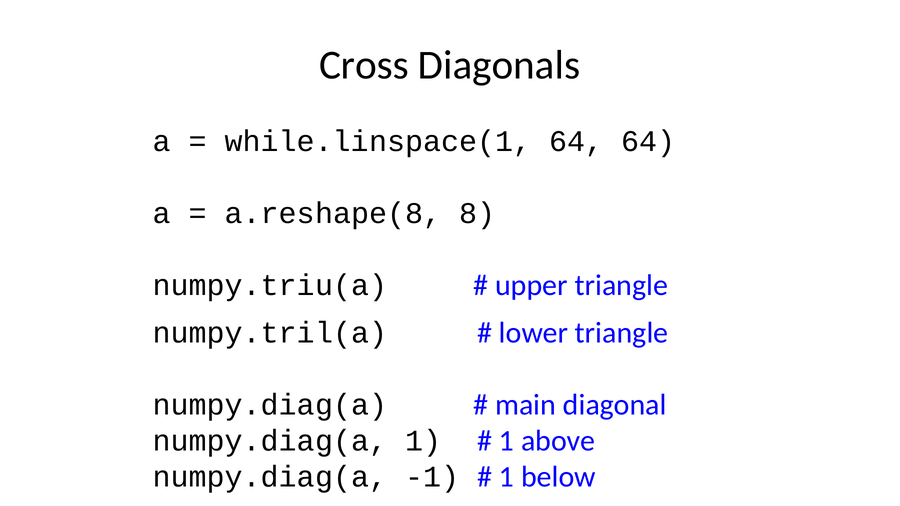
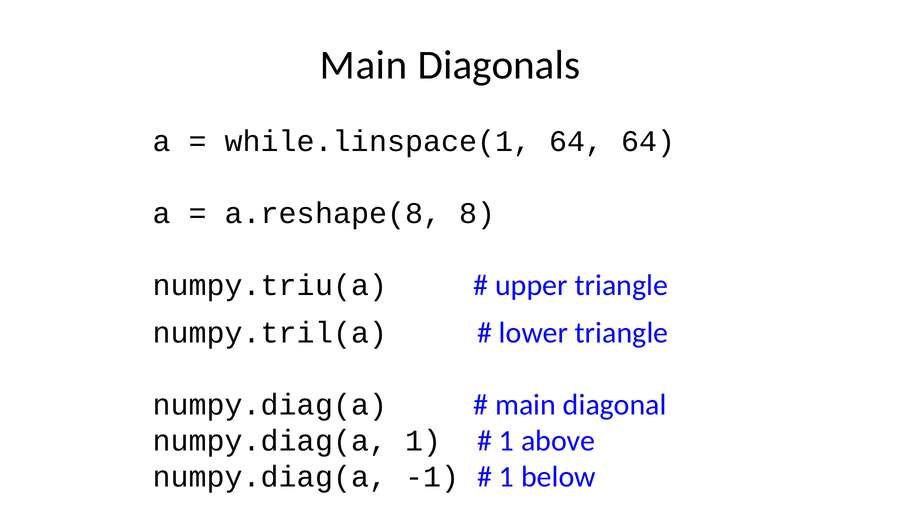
Cross at (364, 65): Cross -> Main
